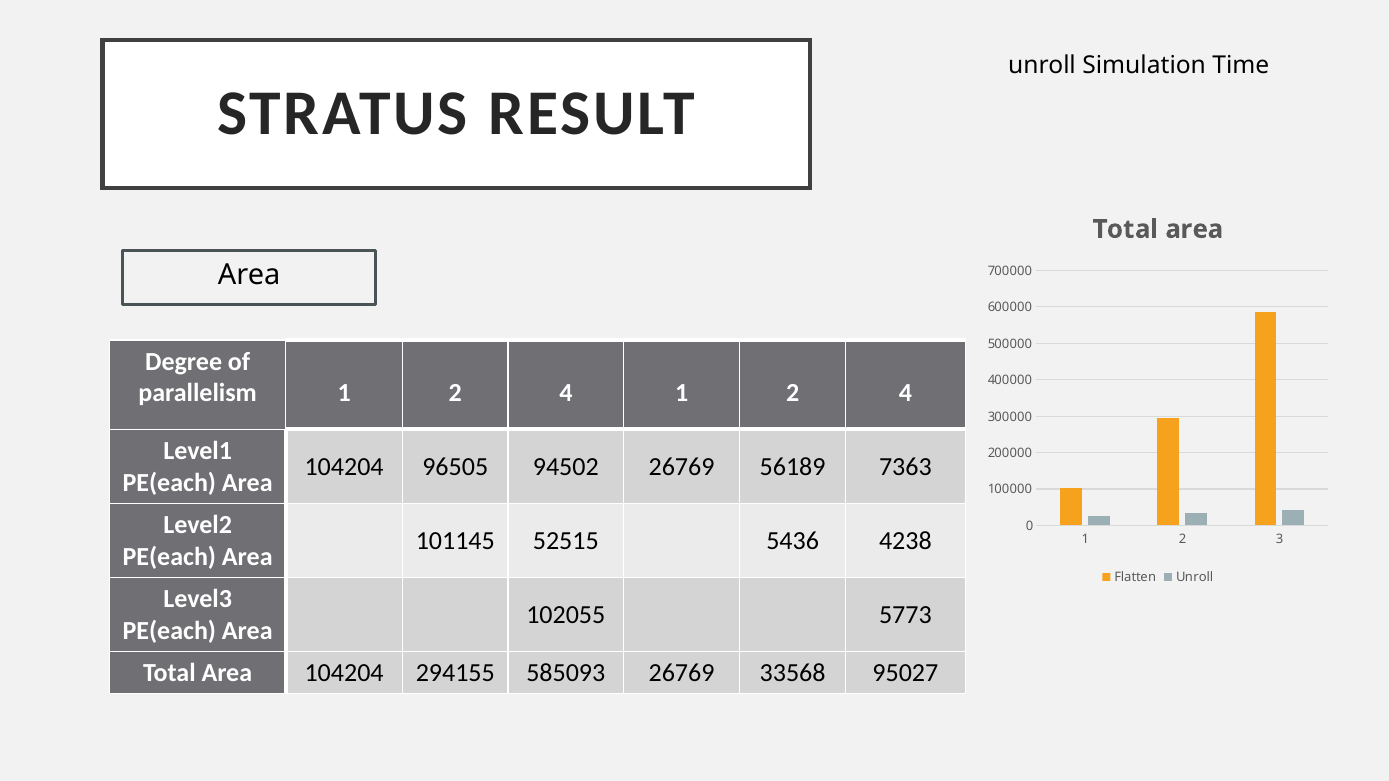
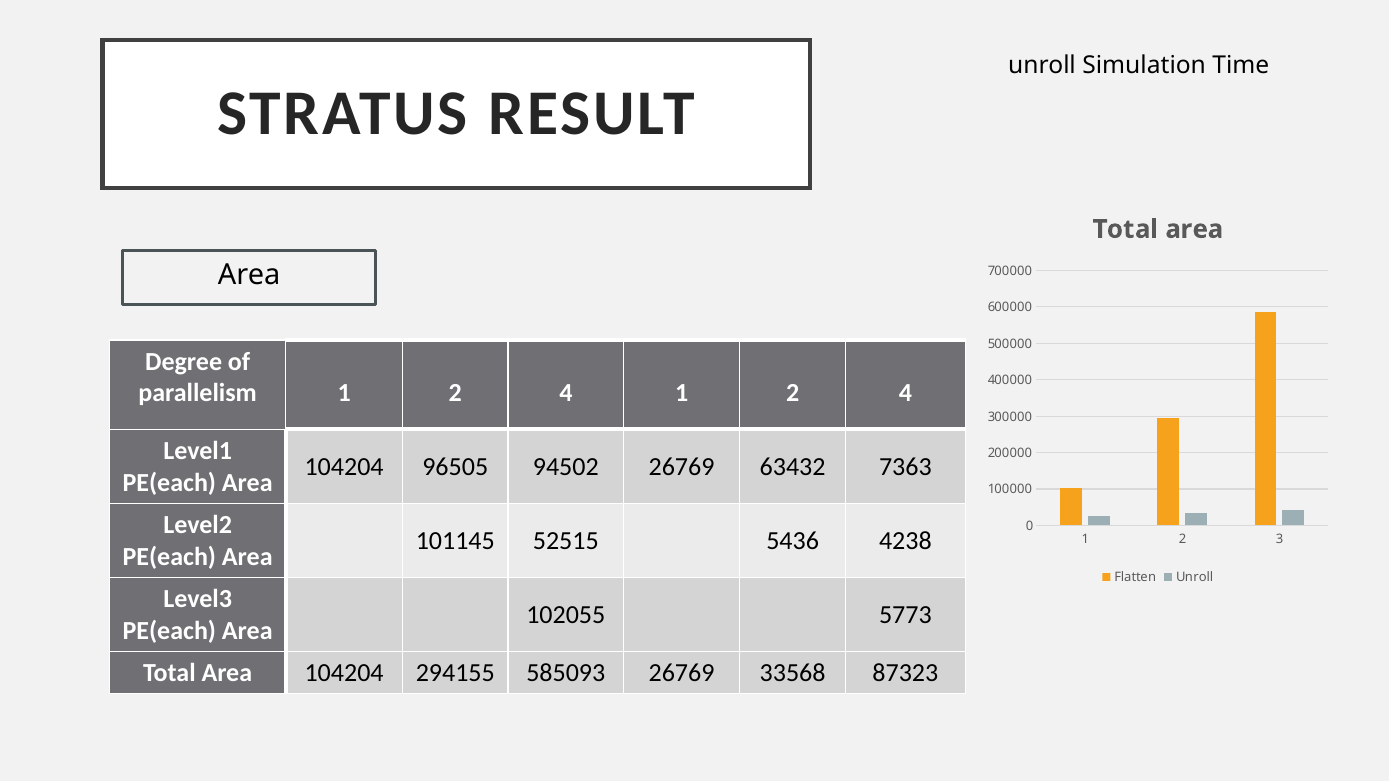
56189: 56189 -> 63432
95027: 95027 -> 87323
